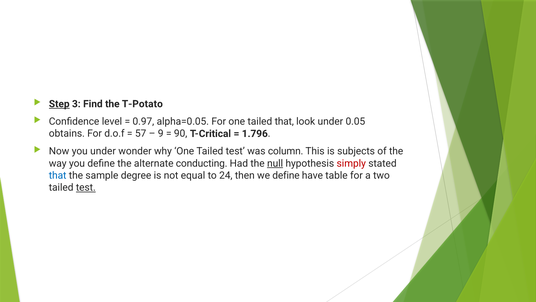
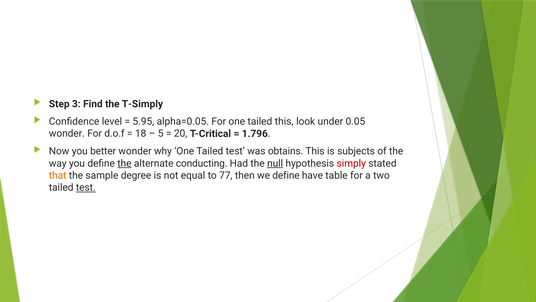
Step underline: present -> none
T-Potato: T-Potato -> T-Simply
0.97: 0.97 -> 5.95
tailed that: that -> this
obtains at (67, 133): obtains -> wonder
57: 57 -> 18
9: 9 -> 5
90: 90 -> 20
you under: under -> better
column: column -> obtains
the at (124, 163) underline: none -> present
that at (58, 175) colour: blue -> orange
24: 24 -> 77
